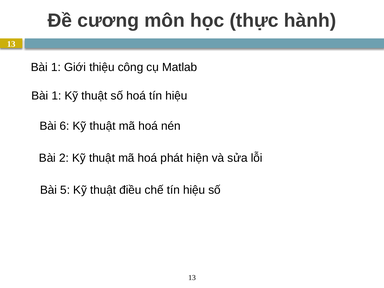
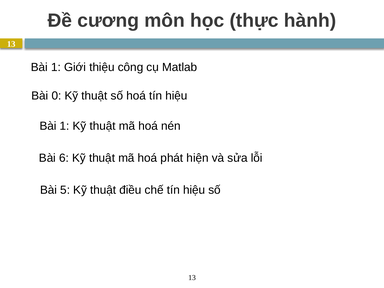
1 at (56, 96): 1 -> 0
6 at (65, 126): 6 -> 1
2: 2 -> 6
